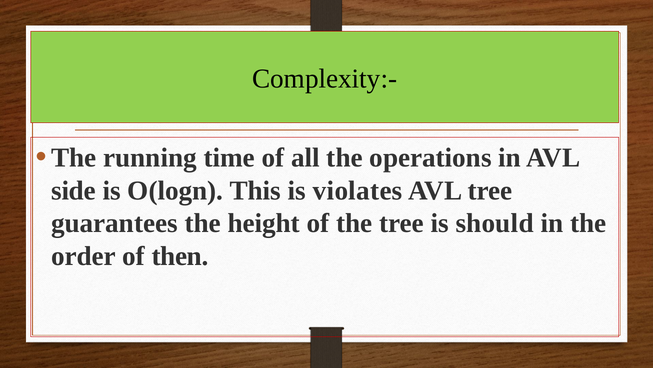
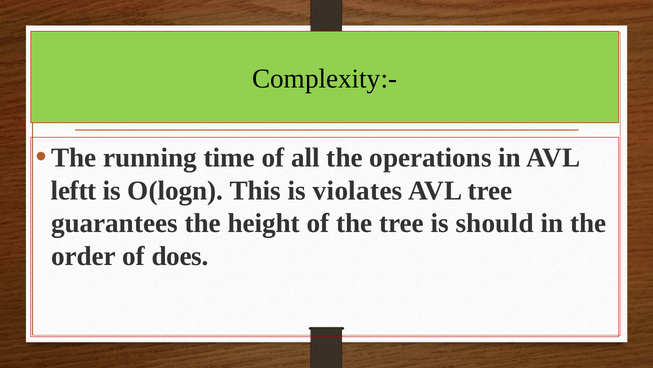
side: side -> leftt
then: then -> does
